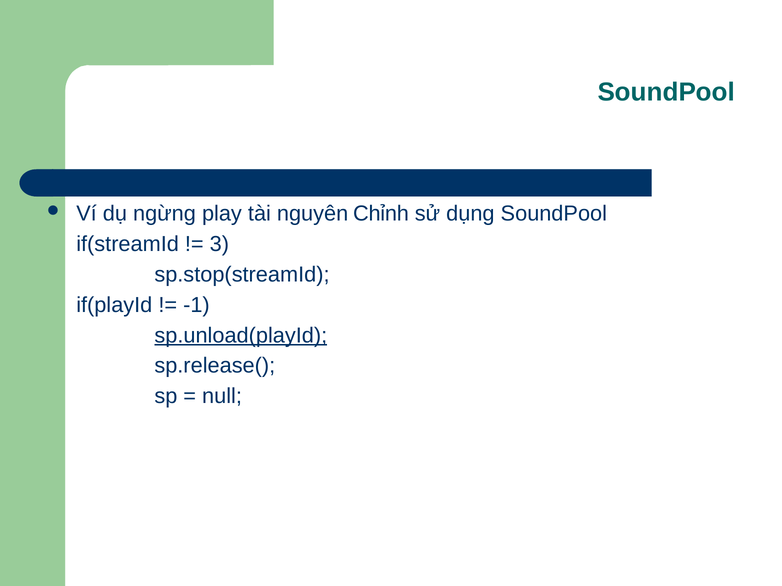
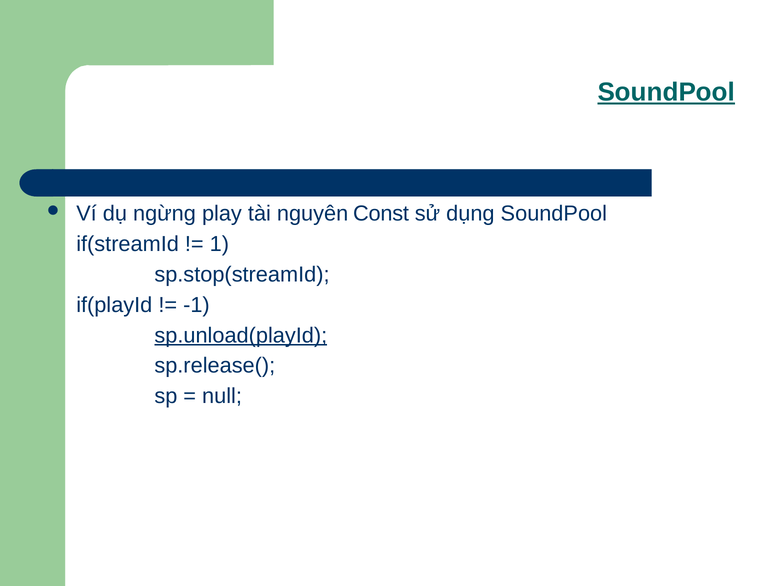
SoundPool at (666, 92) underline: none -> present
Chỉnh: Chỉnh -> Const
3: 3 -> 1
